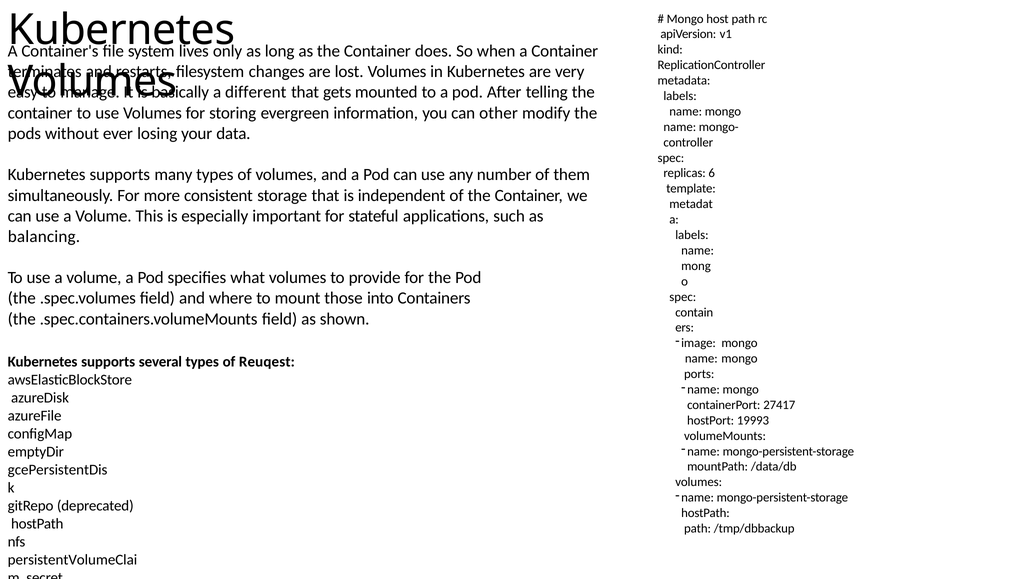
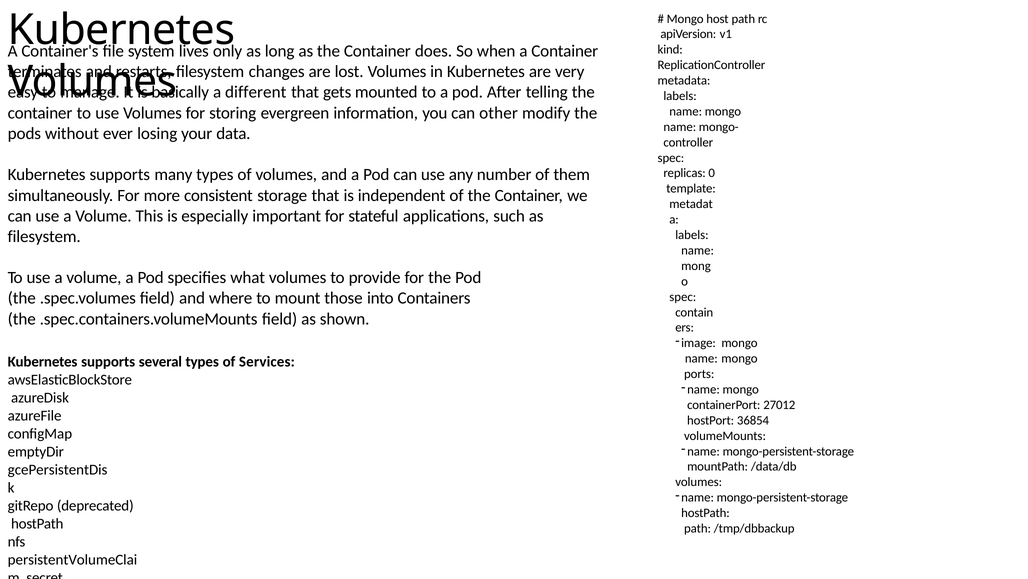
6: 6 -> 0
balancing at (44, 236): balancing -> filesystem
Reuqest: Reuqest -> Services
27417: 27417 -> 27012
19993: 19993 -> 36854
